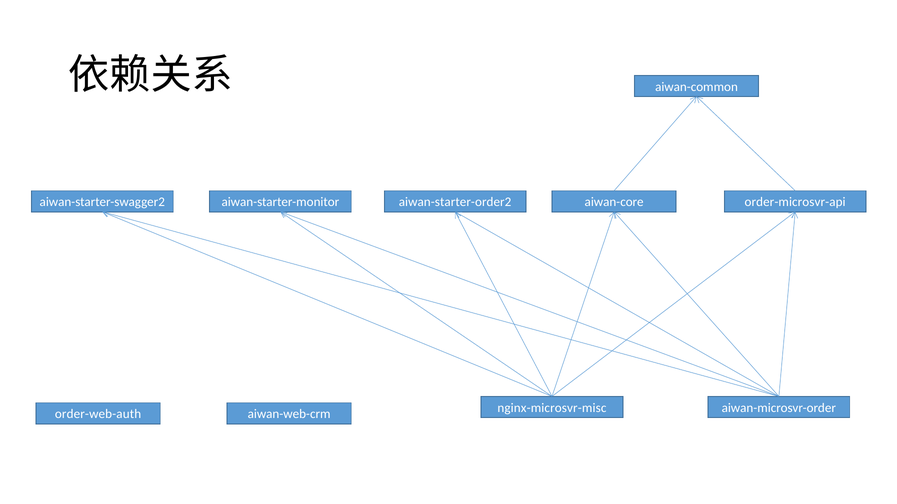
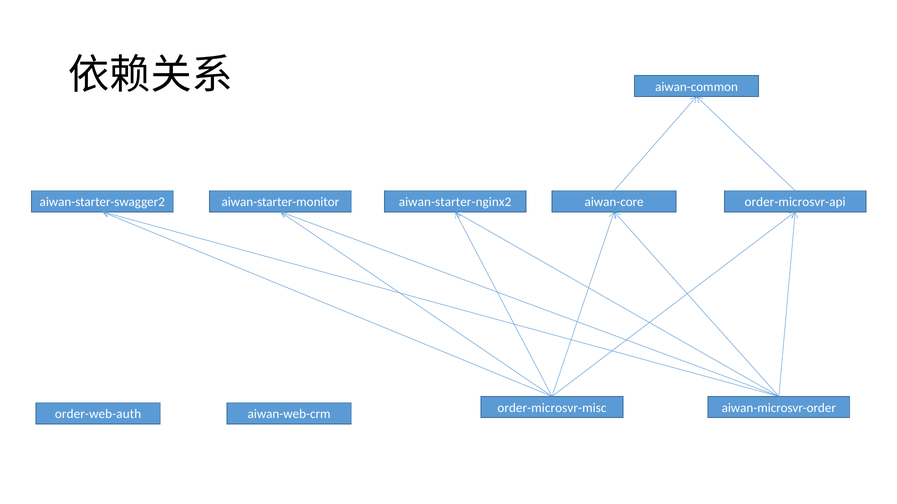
aiwan-starter-order2: aiwan-starter-order2 -> aiwan-starter-nginx2
nginx-microsvr-misc: nginx-microsvr-misc -> order-microsvr-misc
